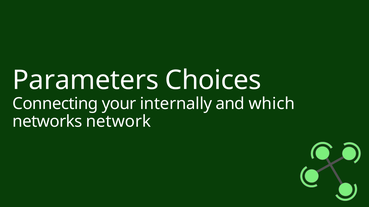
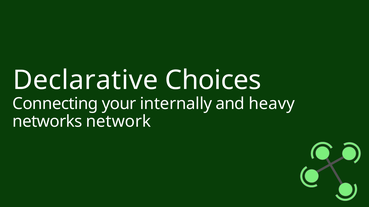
Parameters: Parameters -> Declarative
which: which -> heavy
